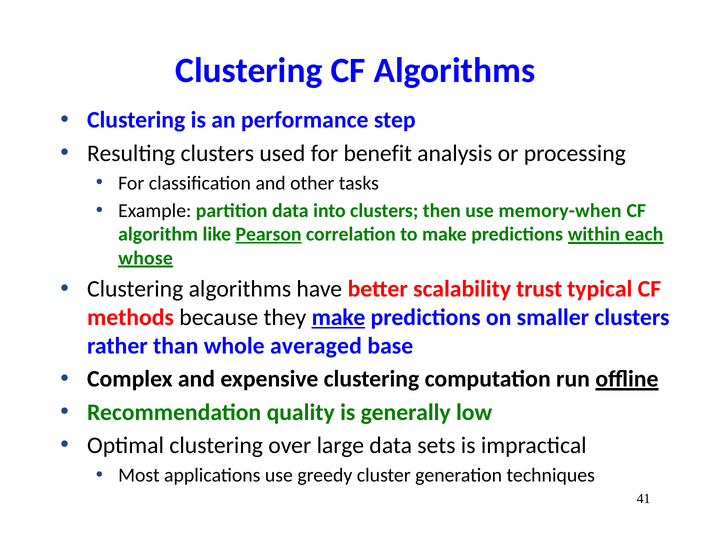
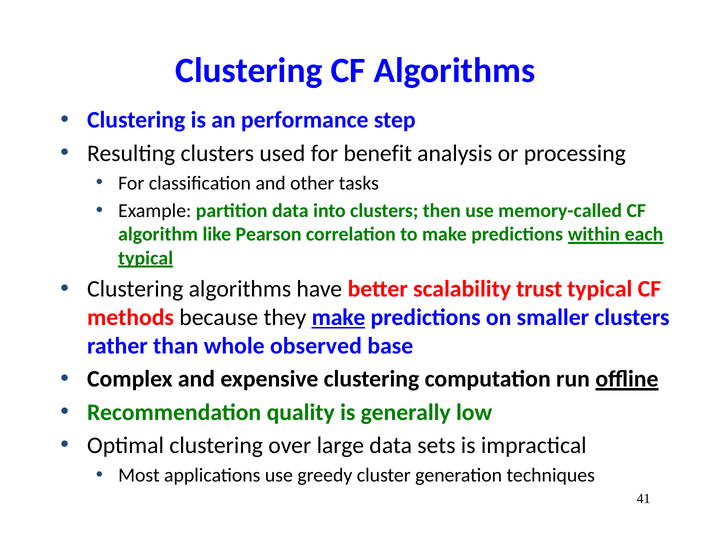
memory-when: memory-when -> memory-called
Pearson underline: present -> none
whose at (146, 258): whose -> typical
averaged: averaged -> observed
